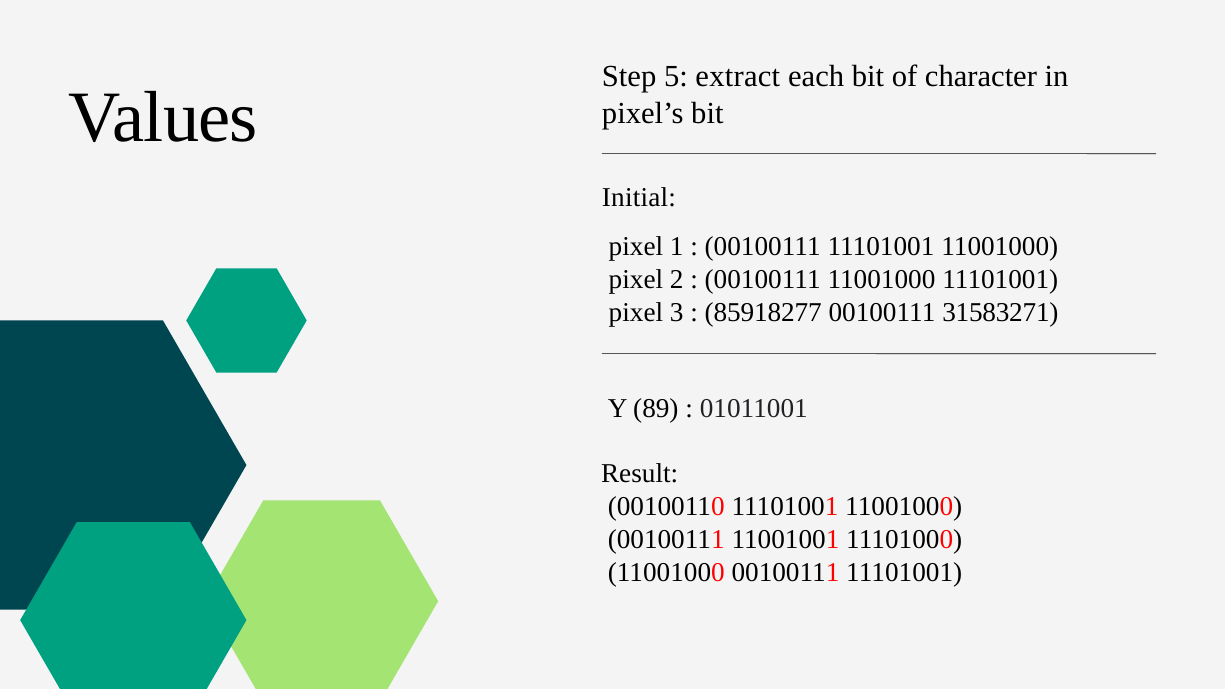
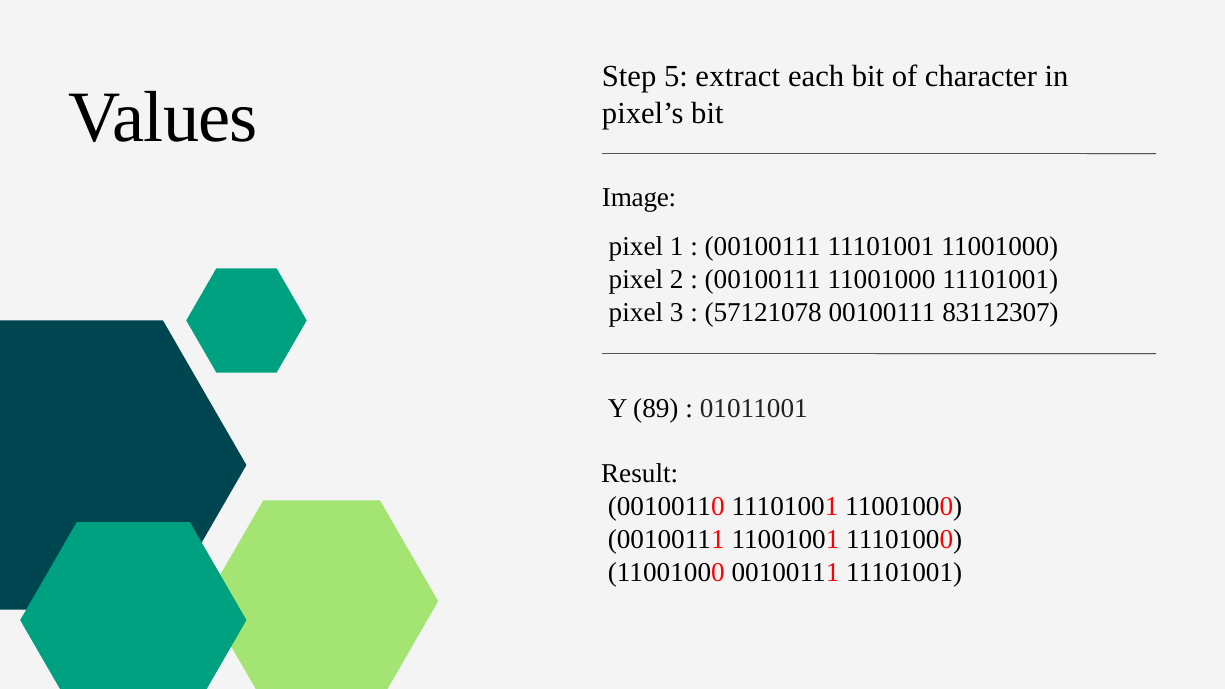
Initial: Initial -> Image
85918277: 85918277 -> 57121078
31583271: 31583271 -> 83112307
